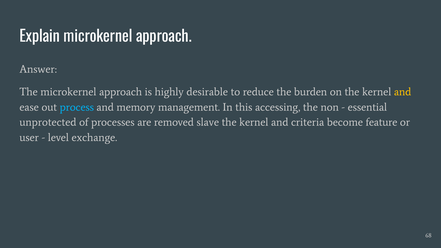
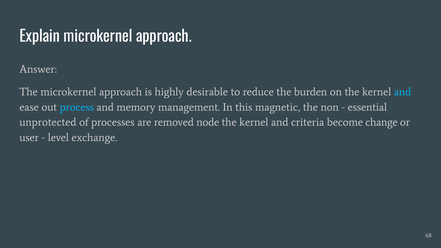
and at (403, 92) colour: yellow -> light blue
accessing: accessing -> magnetic
slave: slave -> node
feature: feature -> change
